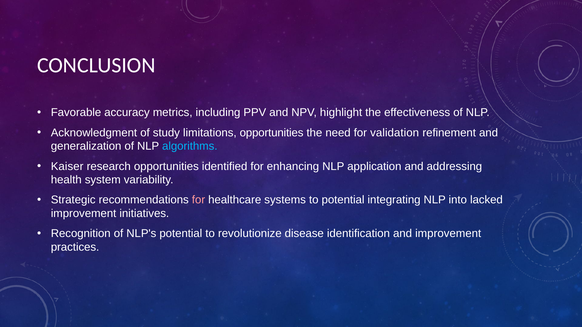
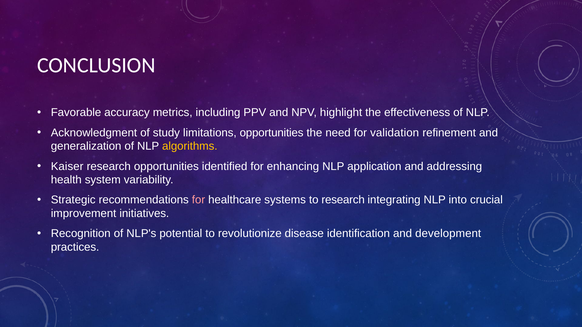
algorithms colour: light blue -> yellow
to potential: potential -> research
lacked: lacked -> crucial
and improvement: improvement -> development
